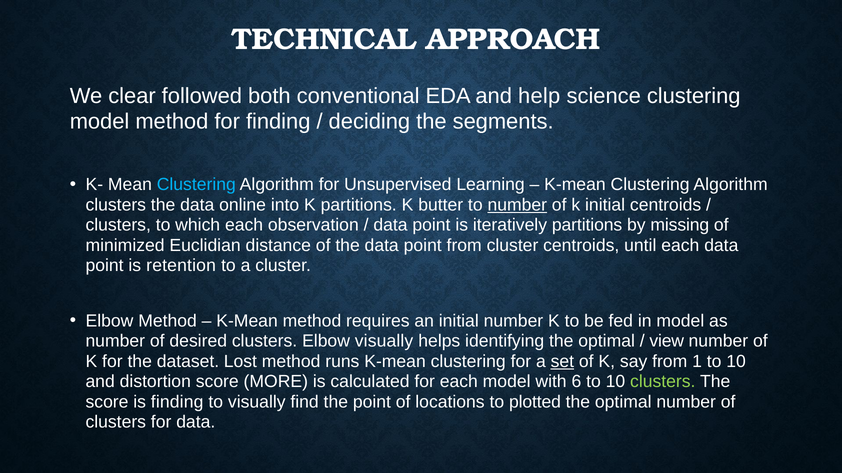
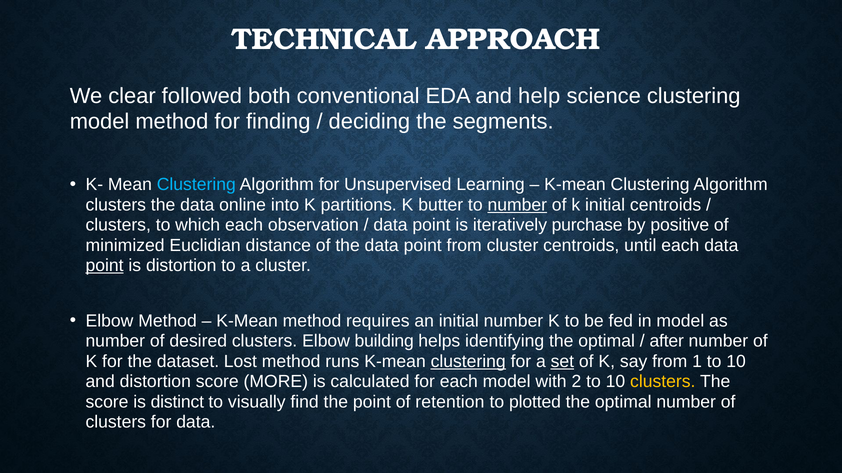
iteratively partitions: partitions -> purchase
missing: missing -> positive
point at (105, 266) underline: none -> present
is retention: retention -> distortion
Elbow visually: visually -> building
view: view -> after
clustering at (468, 362) underline: none -> present
6: 6 -> 2
clusters at (663, 382) colour: light green -> yellow
is finding: finding -> distinct
locations: locations -> retention
